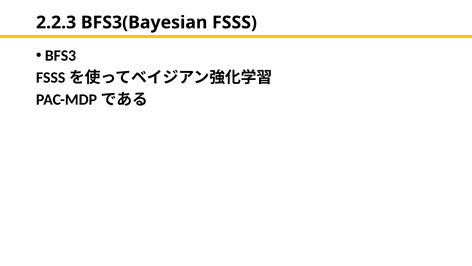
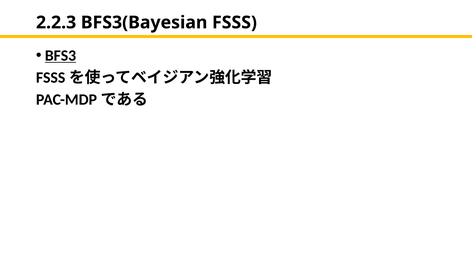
BFS3 underline: none -> present
